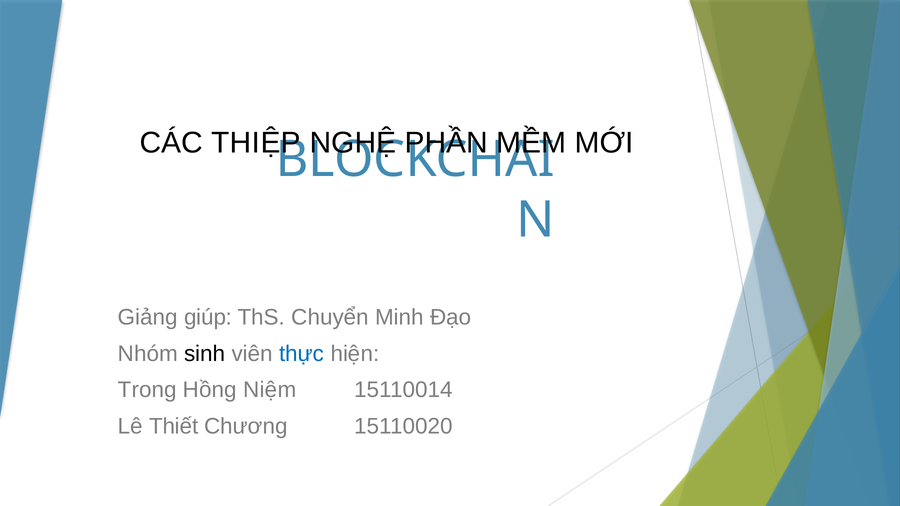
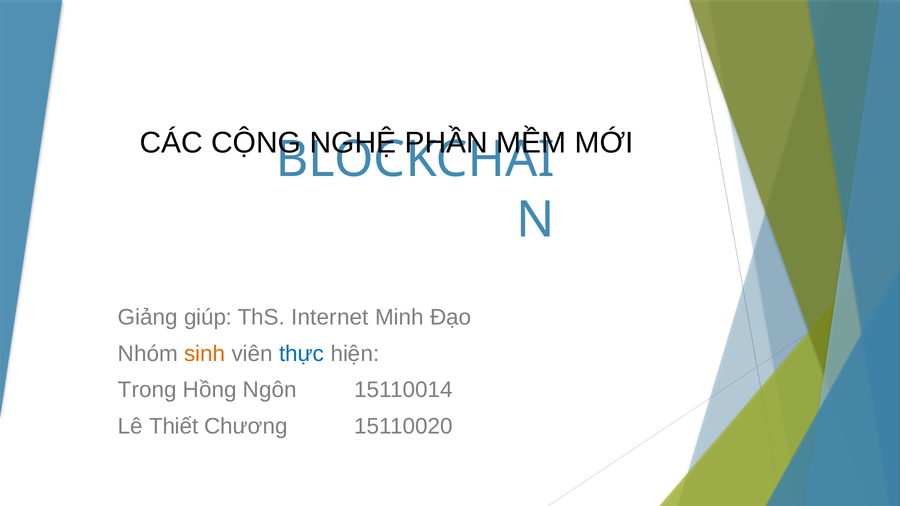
THIỆP: THIỆP -> CỘNG
Chuyển: Chuyển -> Internet
sinh colour: black -> orange
Niệm: Niệm -> Ngôn
